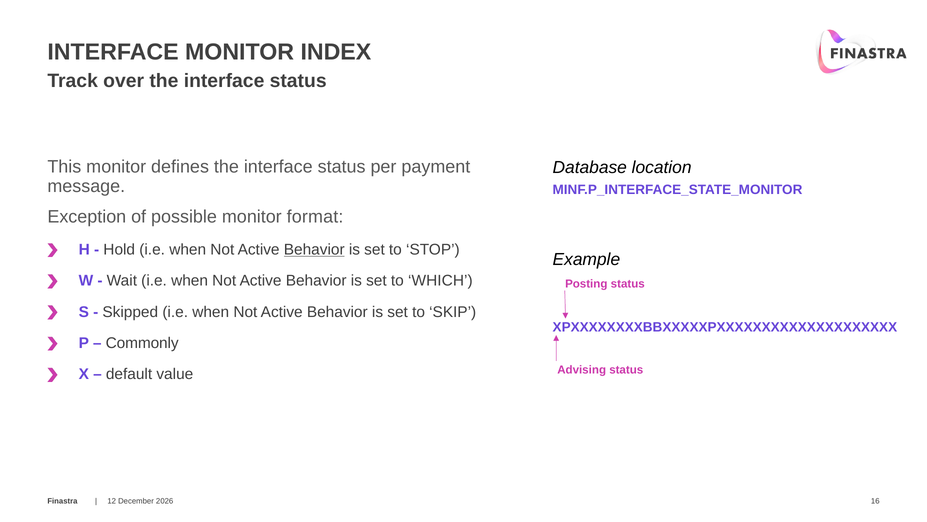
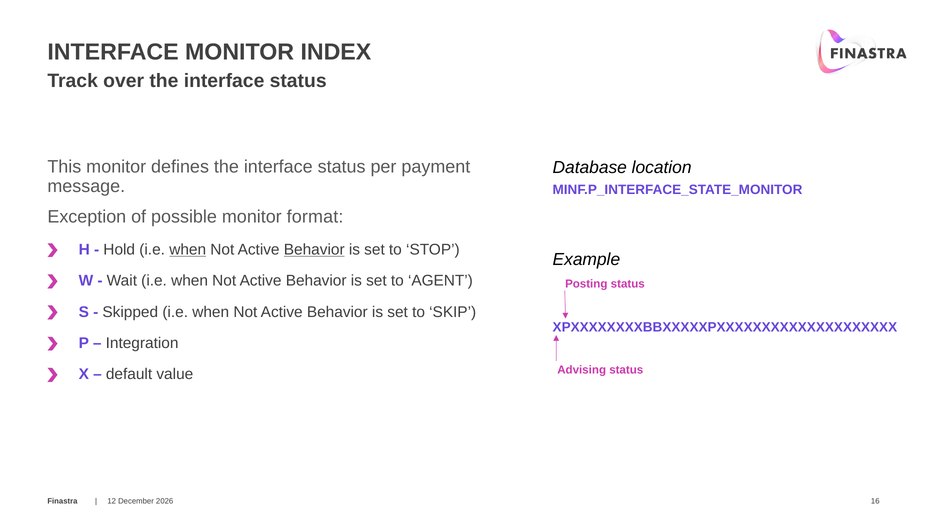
when at (188, 249) underline: none -> present
WHICH: WHICH -> AGENT
Commonly: Commonly -> Integration
